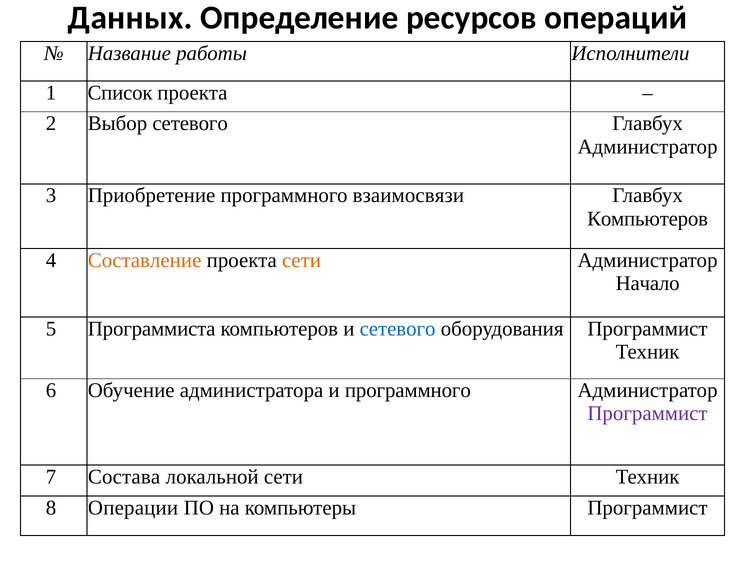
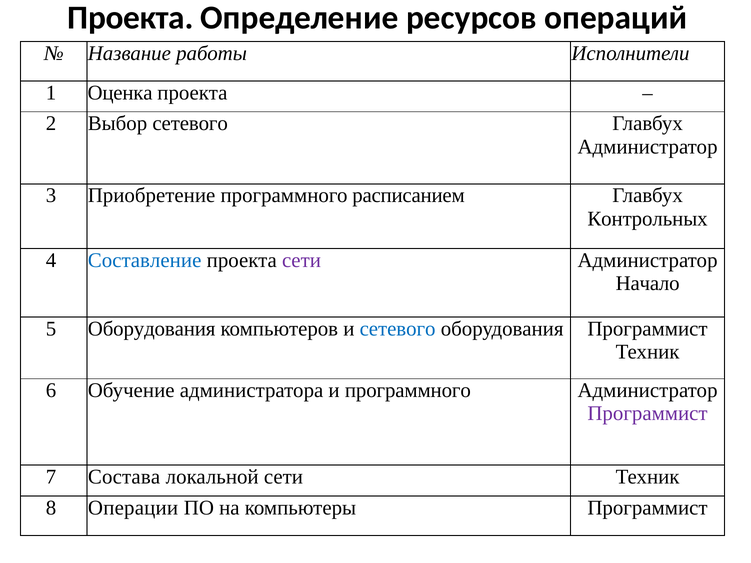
Данных at (130, 18): Данных -> Проекта
Список: Список -> Оценка
взаимосвязи: взаимосвязи -> расписанием
Компьютеров at (648, 219): Компьютеров -> Контрольных
Составление colour: orange -> blue
сети at (301, 261) colour: orange -> purple
5 Программиста: Программиста -> Оборудования
